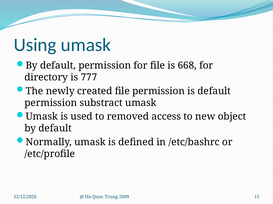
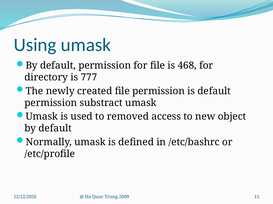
668: 668 -> 468
